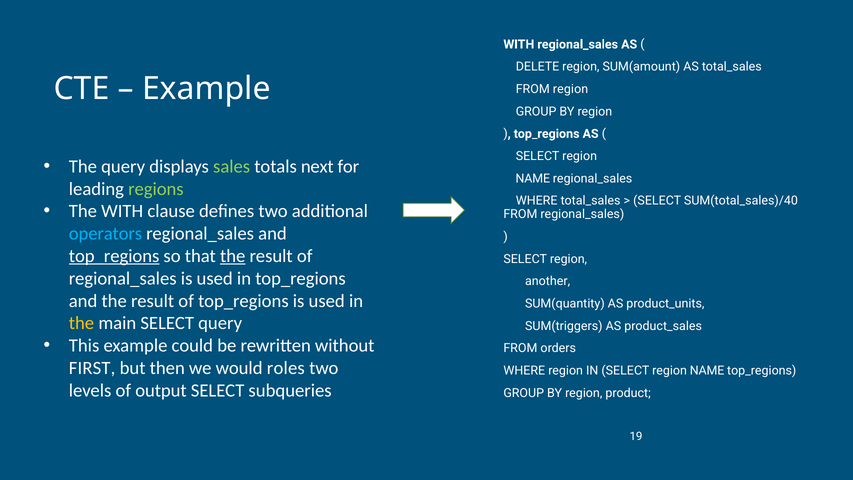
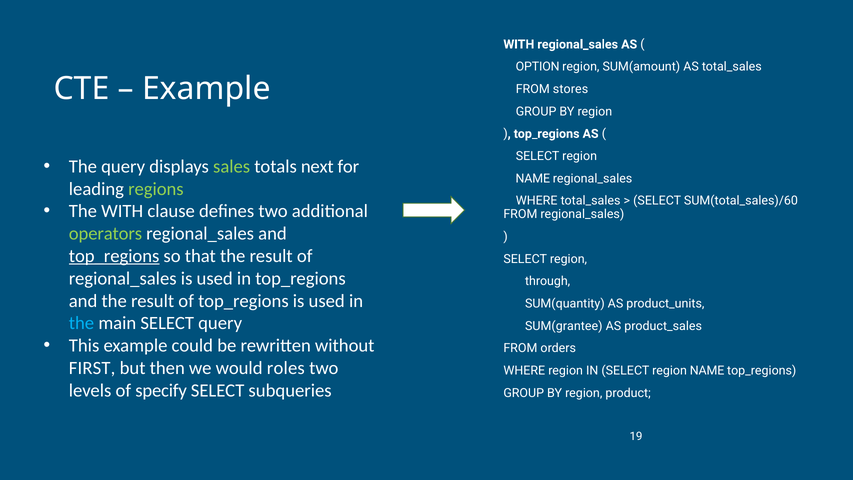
DELETE: DELETE -> OPTION
FROM region: region -> stores
SUM(total_sales)/40: SUM(total_sales)/40 -> SUM(total_sales)/60
operators colour: light blue -> light green
the at (233, 256) underline: present -> none
another: another -> through
the at (82, 323) colour: yellow -> light blue
SUM(triggers: SUM(triggers -> SUM(grantee
output: output -> specify
